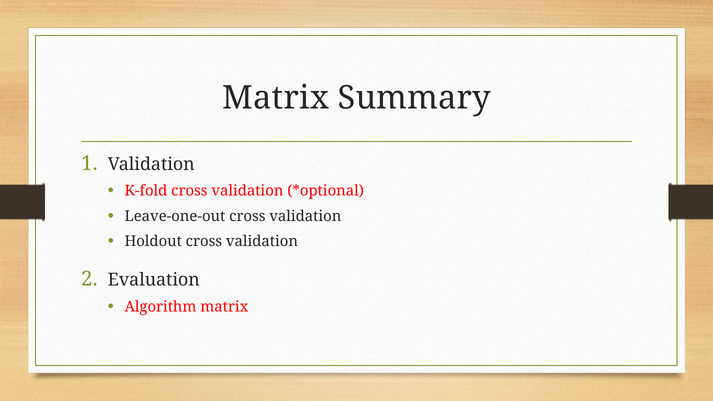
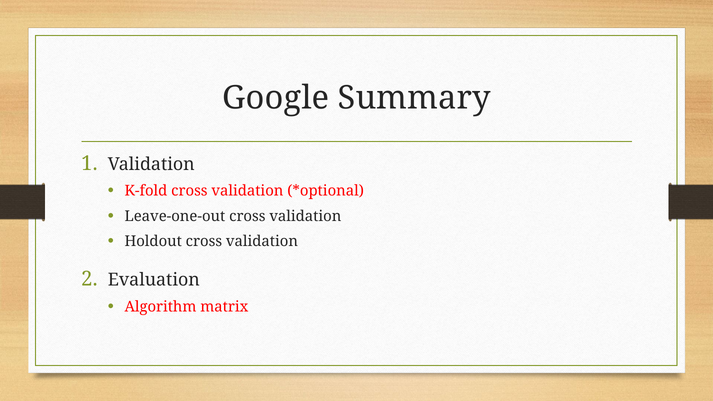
Matrix at (276, 98): Matrix -> Google
